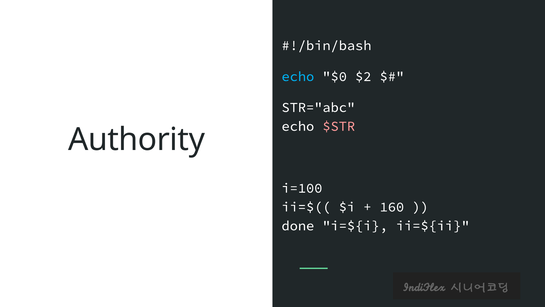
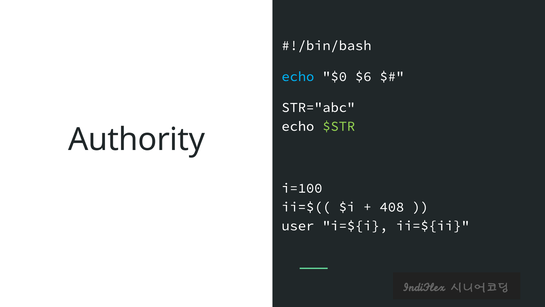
$2: $2 -> $6
$STR colour: pink -> light green
160: 160 -> 408
done: done -> user
